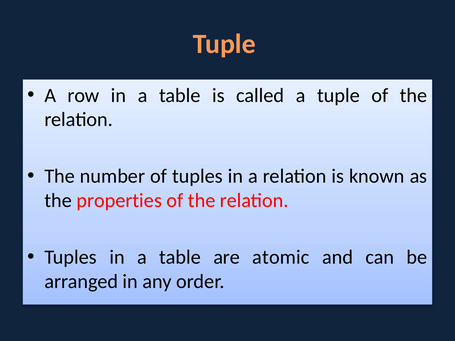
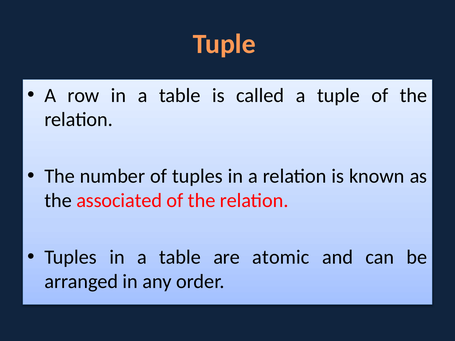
properties: properties -> associated
